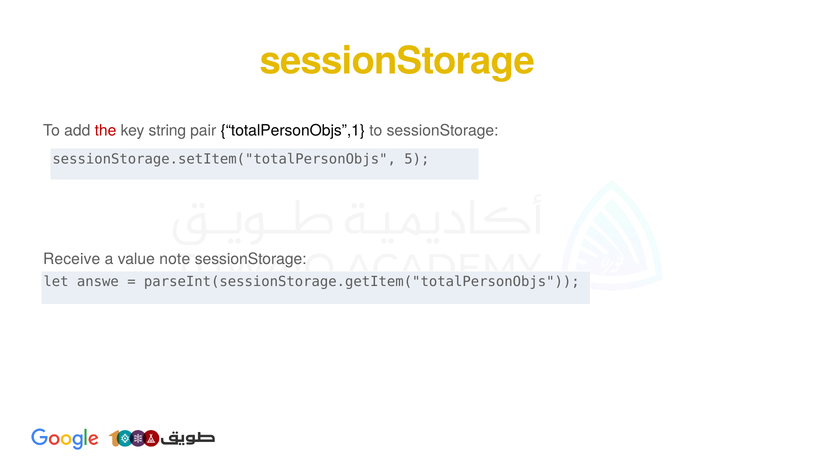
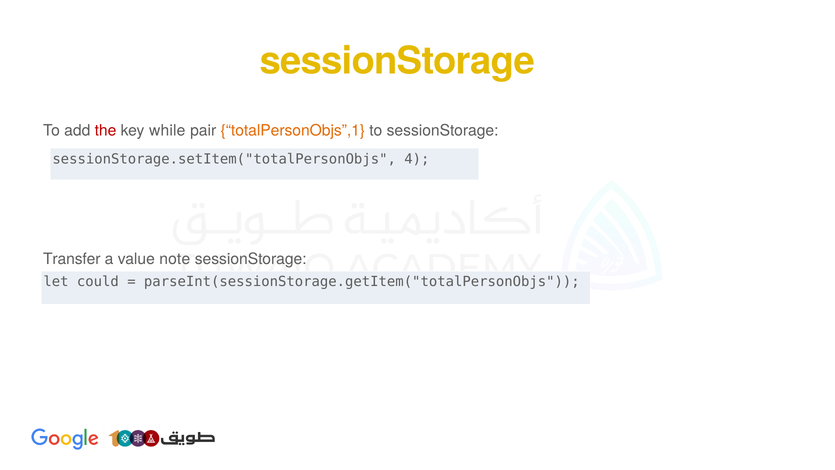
string: string -> while
totalPersonObjs”,1 colour: black -> orange
5: 5 -> 4
Receive: Receive -> Transfer
answe: answe -> could
